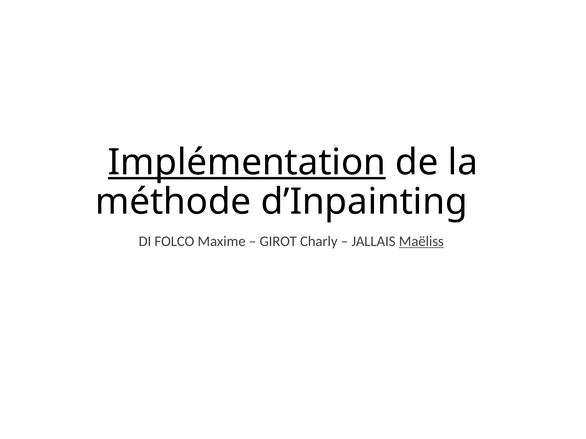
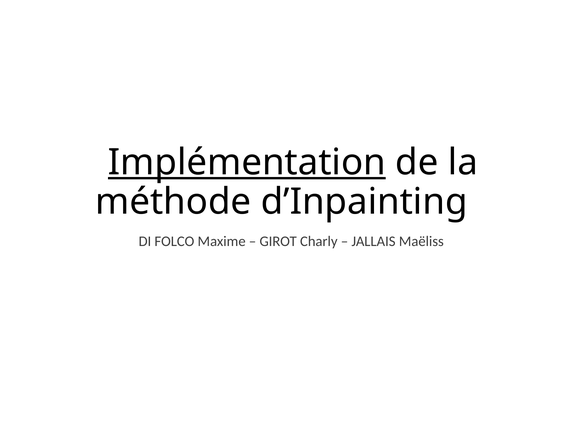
Maëliss underline: present -> none
